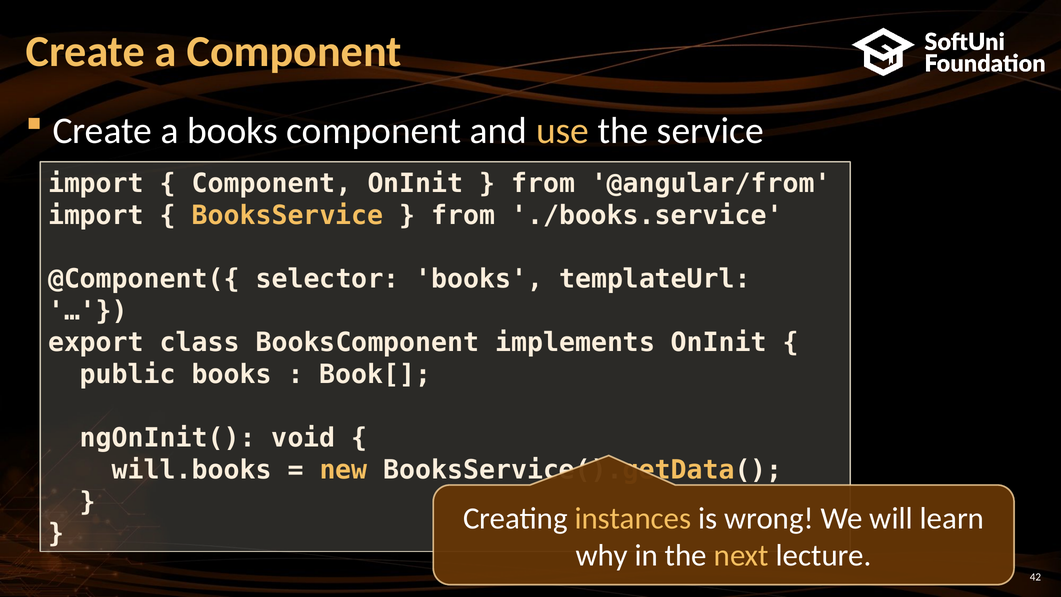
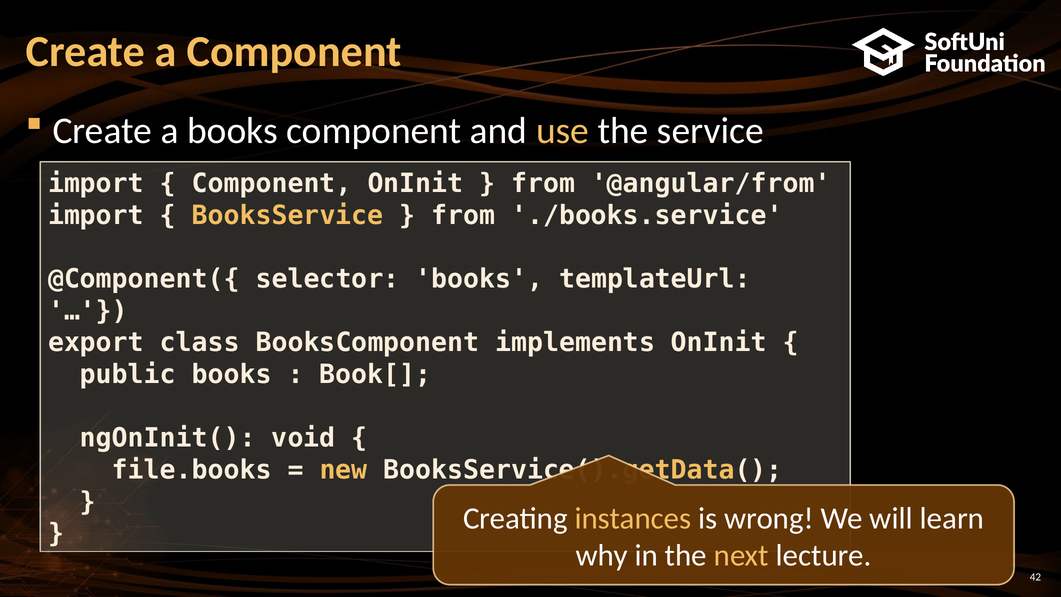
will.books: will.books -> file.books
